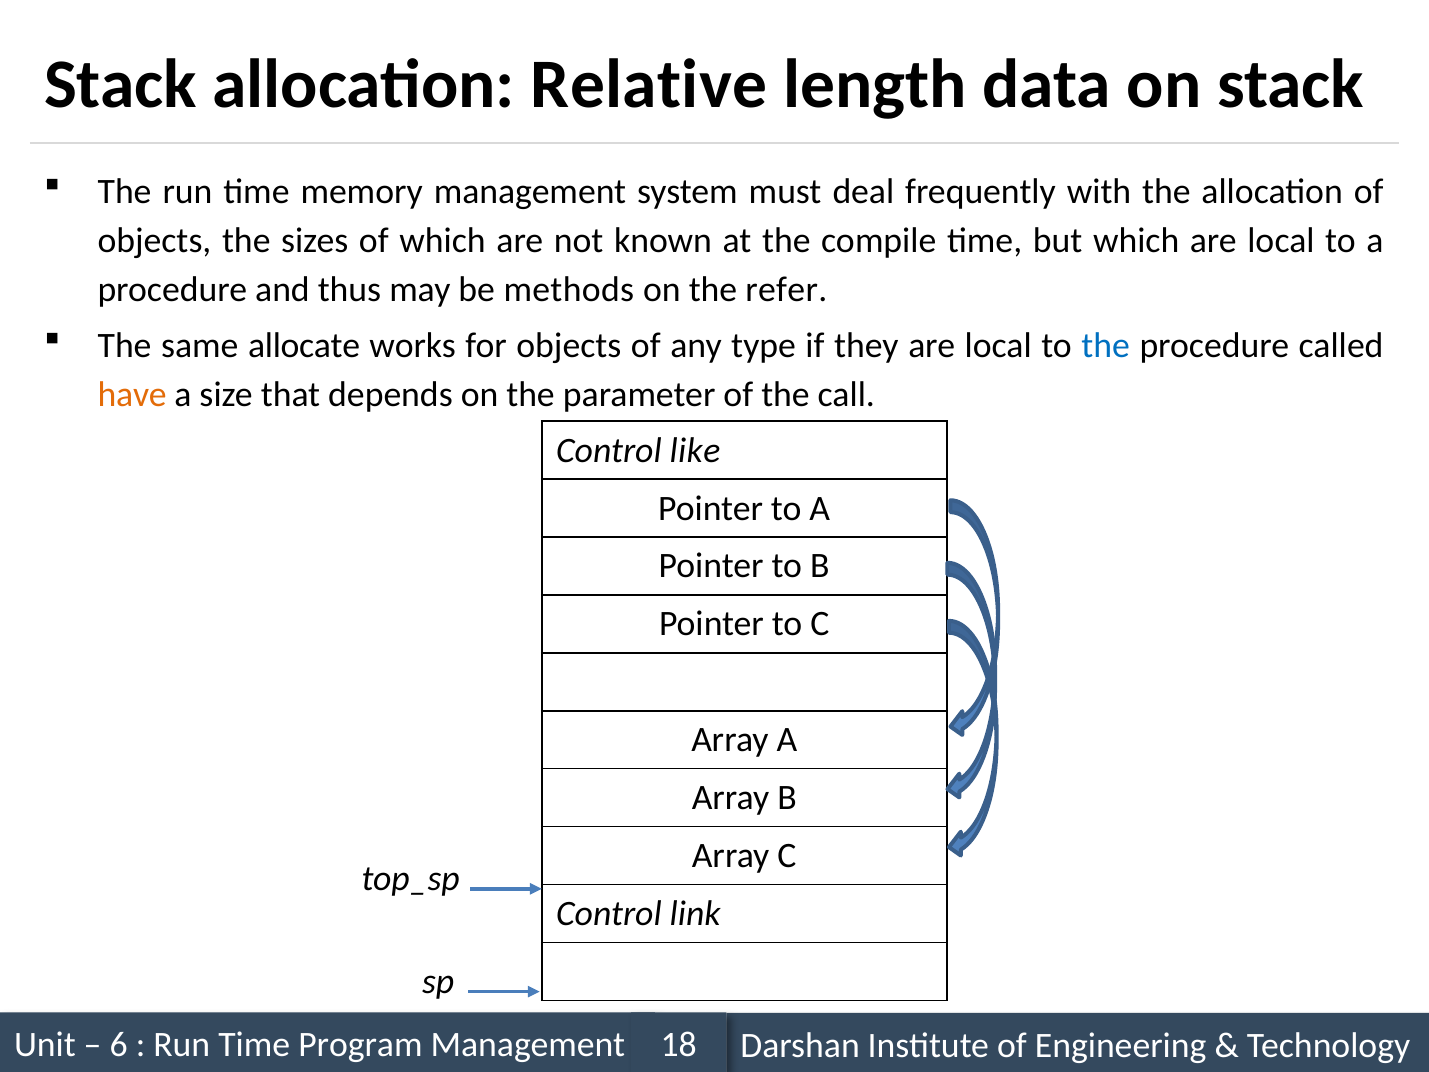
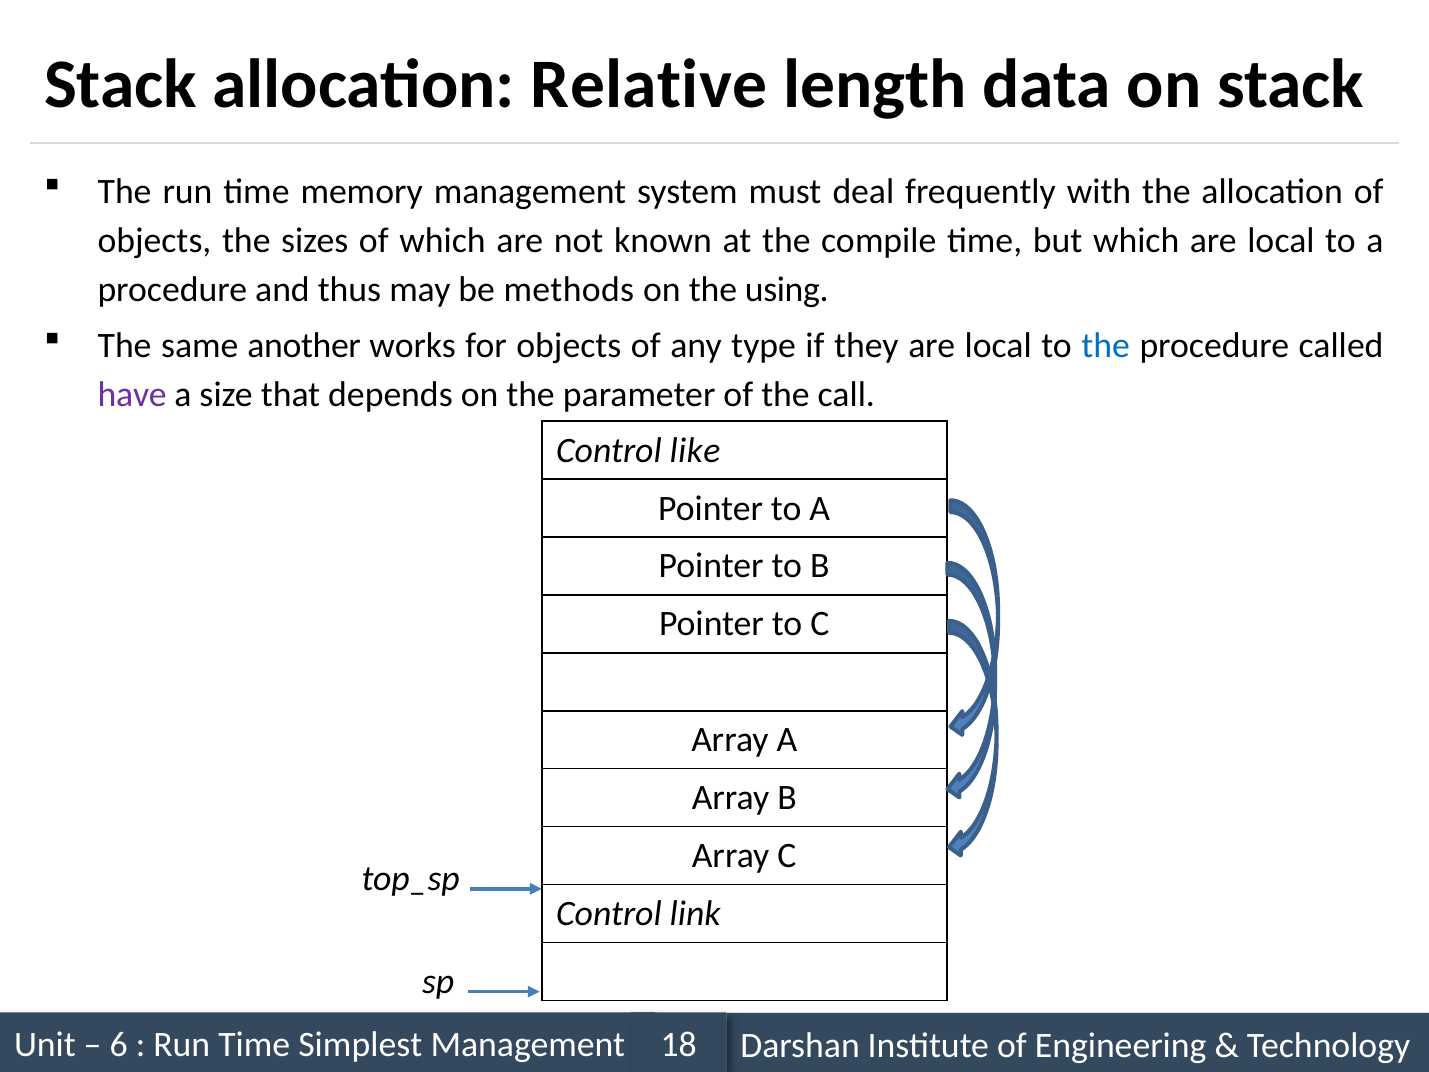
refer: refer -> using
allocate: allocate -> another
have colour: orange -> purple
Program: Program -> Simplest
